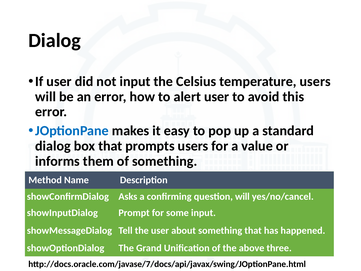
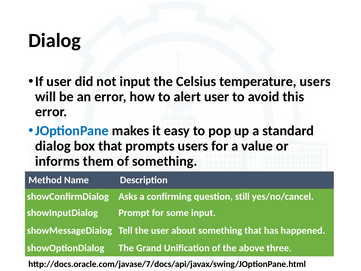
question will: will -> still
